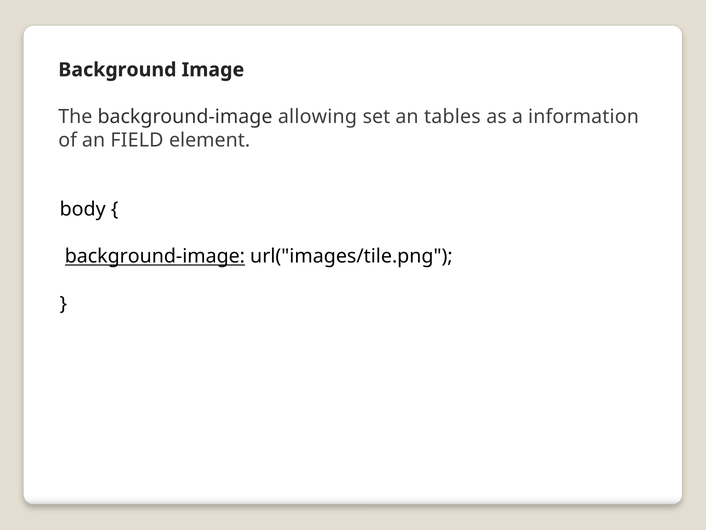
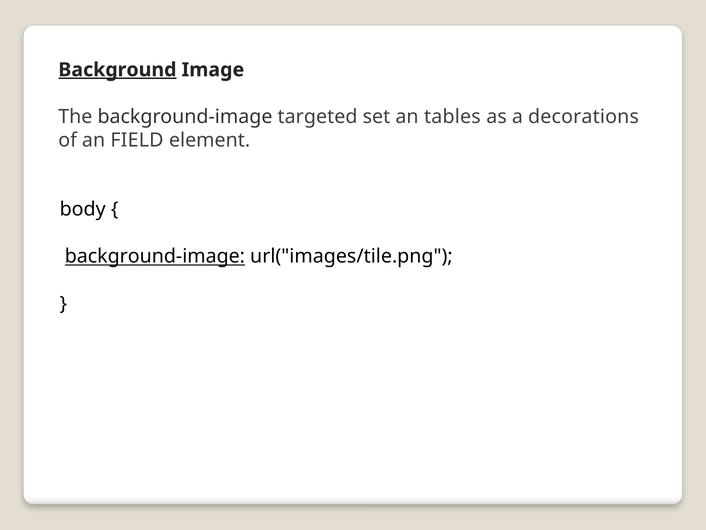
Background underline: none -> present
allowing: allowing -> targeted
information: information -> decorations
